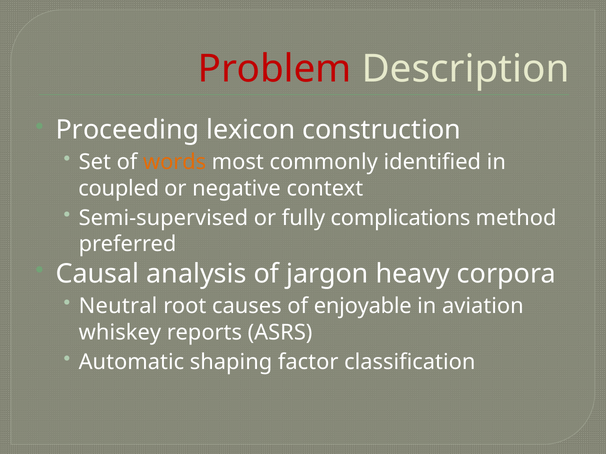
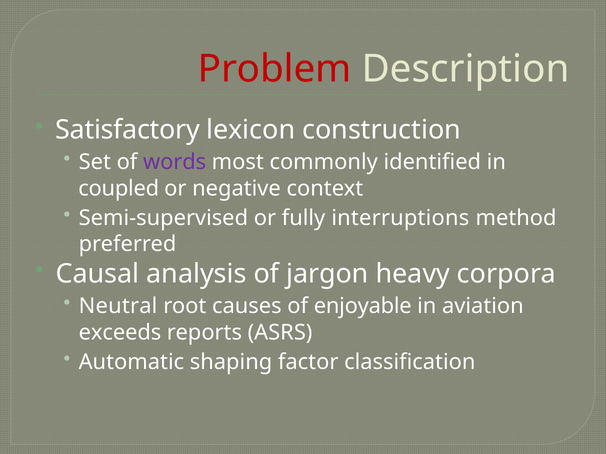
Proceeding: Proceeding -> Satisfactory
words colour: orange -> purple
complications: complications -> interruptions
whiskey: whiskey -> exceeds
